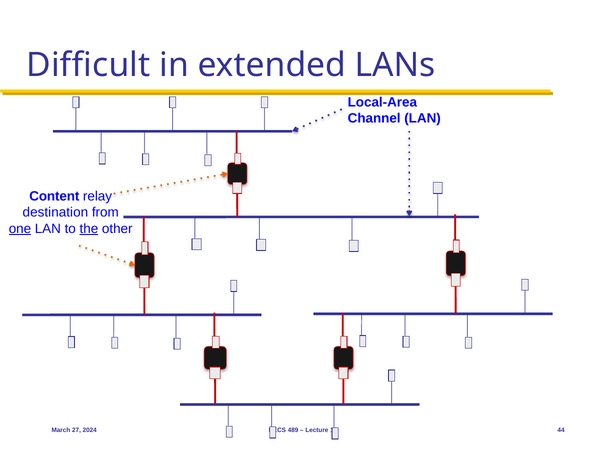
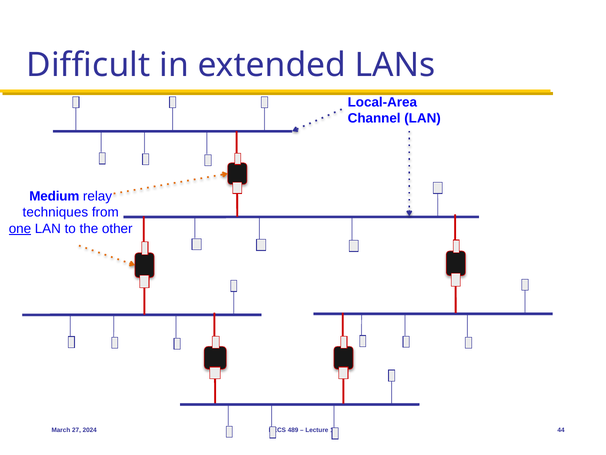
Content: Content -> Medium
destination: destination -> techniques
the underline: present -> none
